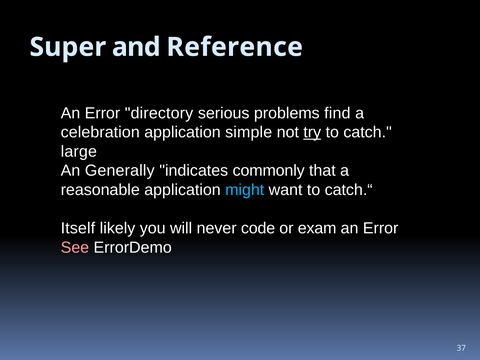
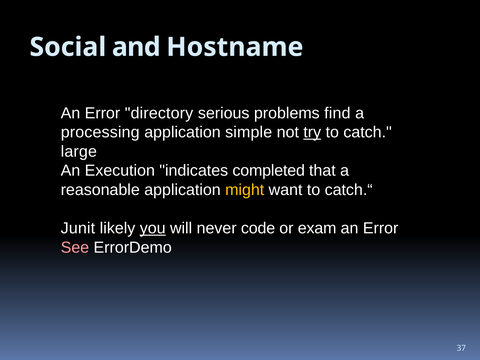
Super: Super -> Social
Reference: Reference -> Hostname
celebration: celebration -> processing
Generally: Generally -> Execution
commonly: commonly -> completed
might colour: light blue -> yellow
Itself: Itself -> Junit
you underline: none -> present
